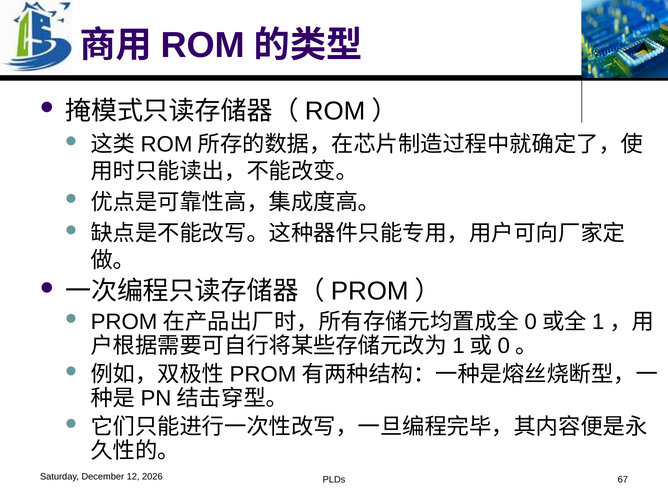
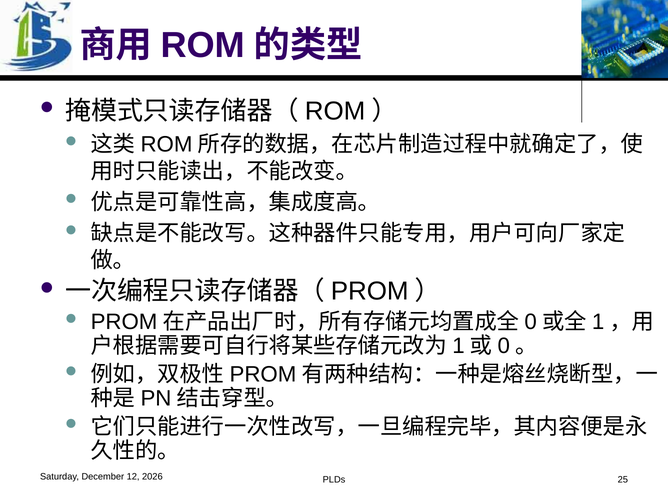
67: 67 -> 25
